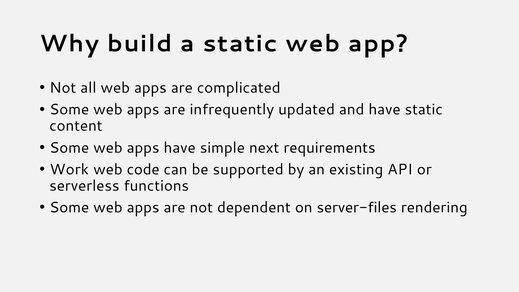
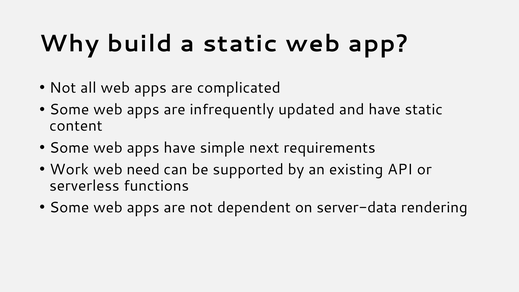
code: code -> need
server-files: server-files -> server-data
